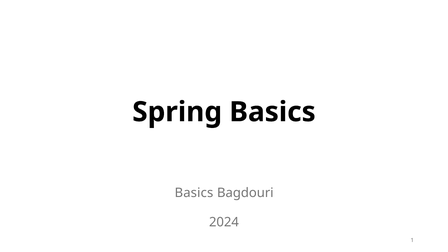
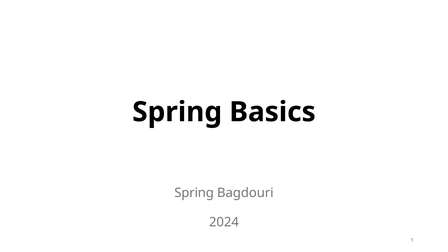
Basics at (194, 193): Basics -> Spring
